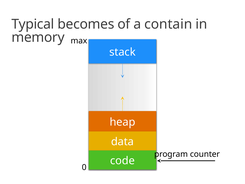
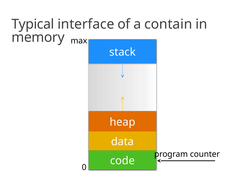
becomes: becomes -> interface
